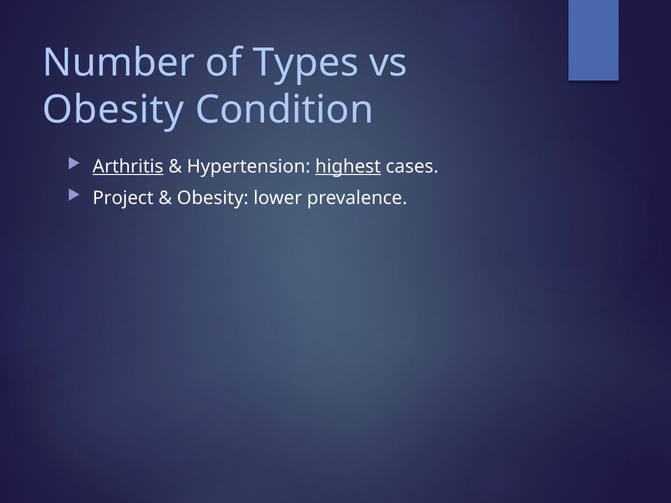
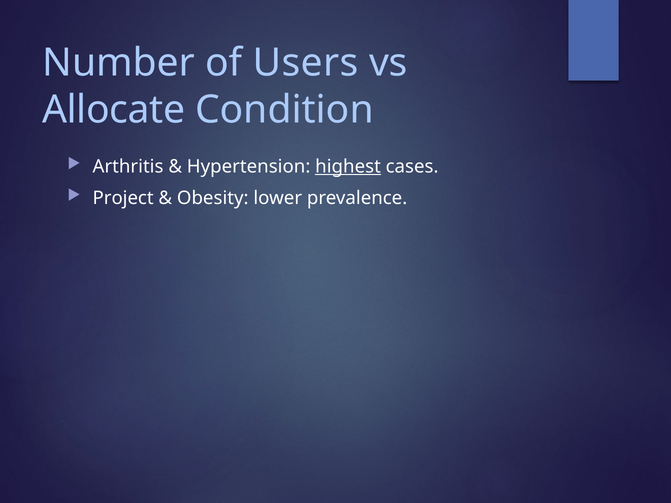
Types: Types -> Users
Obesity at (113, 110): Obesity -> Allocate
Arthritis underline: present -> none
